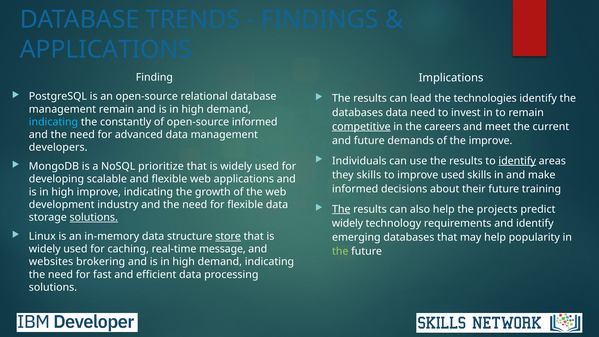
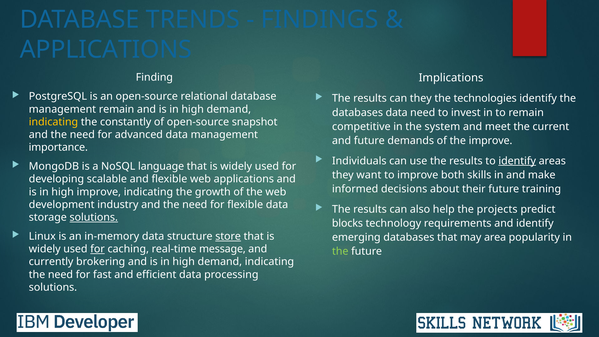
can lead: lead -> they
indicating at (53, 122) colour: light blue -> yellow
open-source informed: informed -> snapshot
competitive underline: present -> none
careers: careers -> system
developers: developers -> importance
prioritize: prioritize -> language
they skills: skills -> want
improve used: used -> both
The at (341, 209) underline: present -> none
widely at (347, 223): widely -> blocks
may help: help -> area
for at (97, 249) underline: none -> present
websites: websites -> currently
